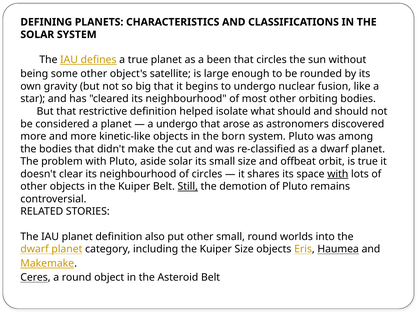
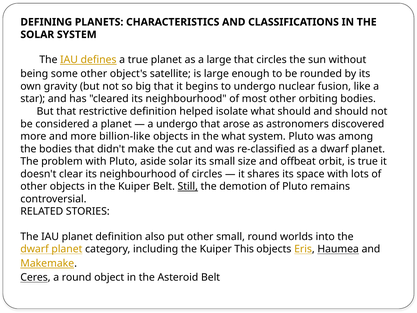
a been: been -> large
kinetic-like: kinetic-like -> billion-like
the born: born -> what
with at (338, 174) underline: present -> none
Kuiper Size: Size -> This
